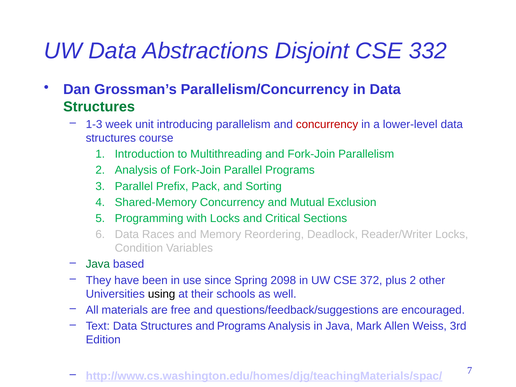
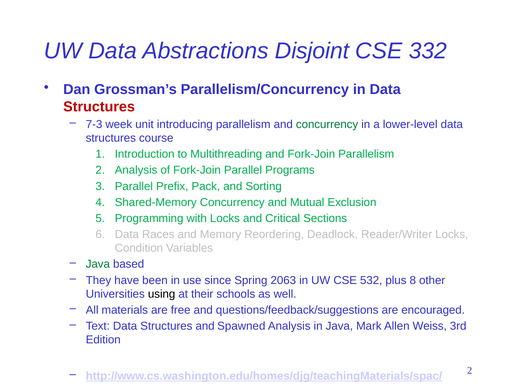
Structures at (99, 107) colour: green -> red
1-3: 1-3 -> 7-3
concurrency at (327, 124) colour: red -> green
2098: 2098 -> 2063
372: 372 -> 532
plus 2: 2 -> 8
and Programs: Programs -> Spawned
http://www.cs.washington.edu/homes/djg/teachingMaterials/spac/ 7: 7 -> 2
